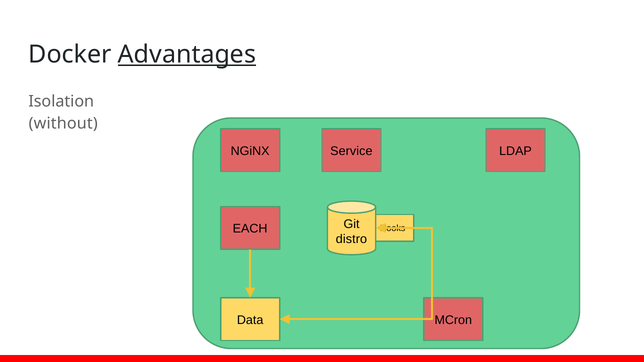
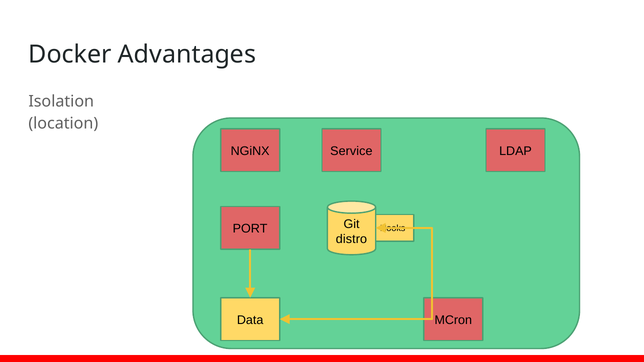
Advantages underline: present -> none
without: without -> location
EACH: EACH -> PORT
